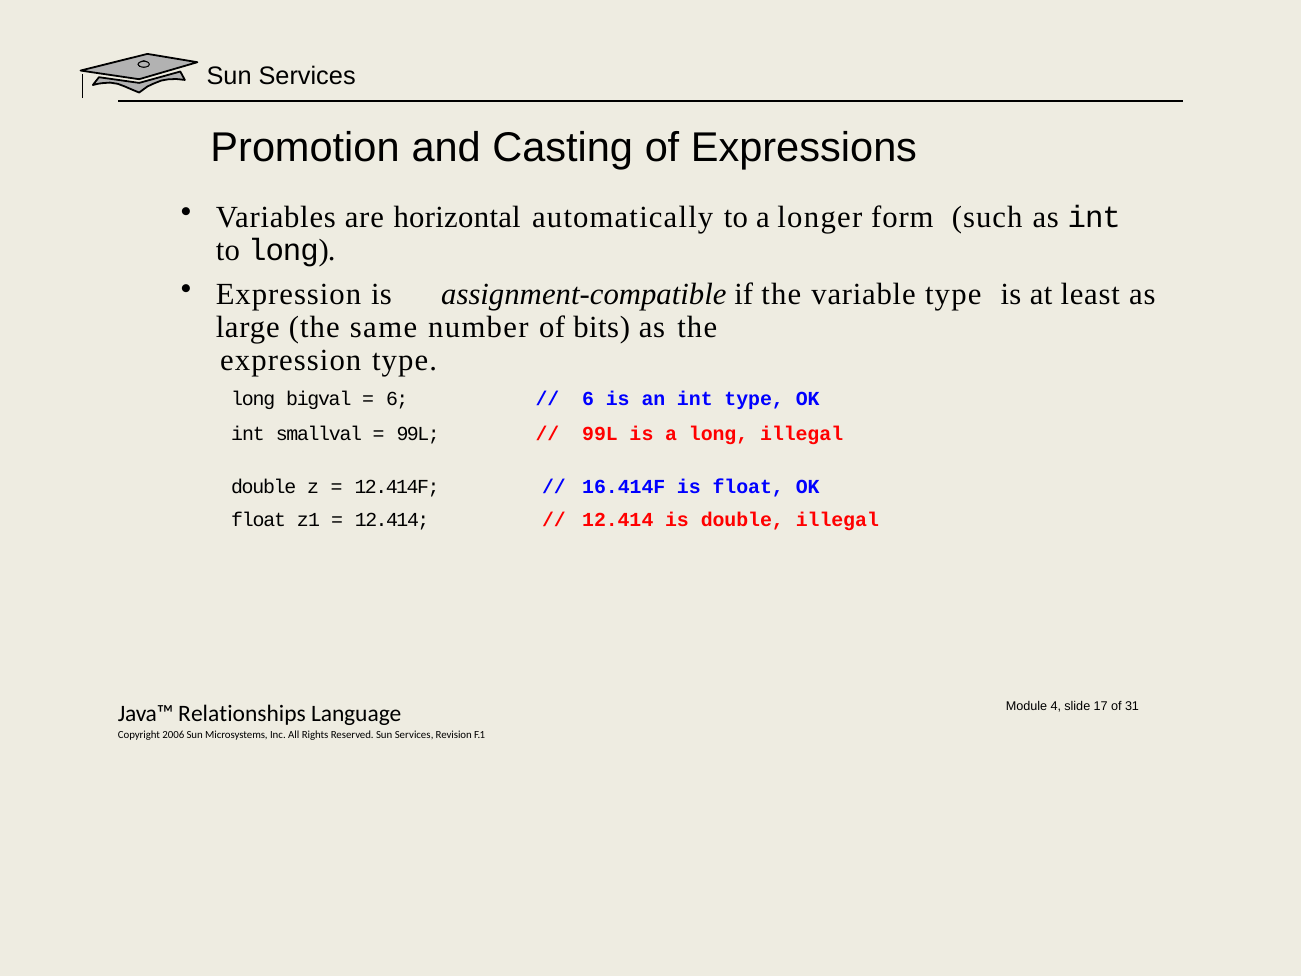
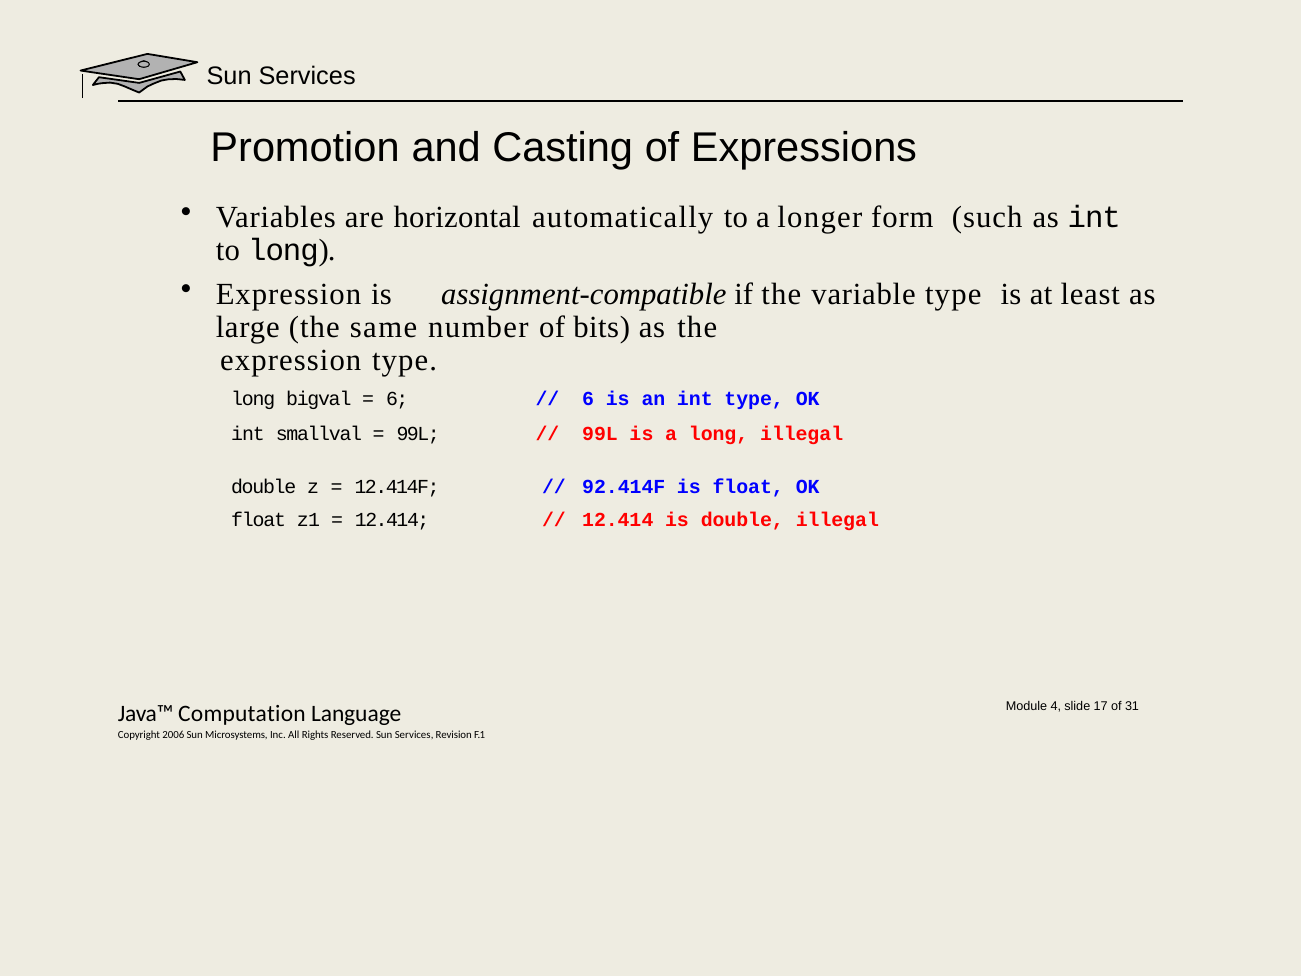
16.414F: 16.414F -> 92.414F
Relationships: Relationships -> Computation
